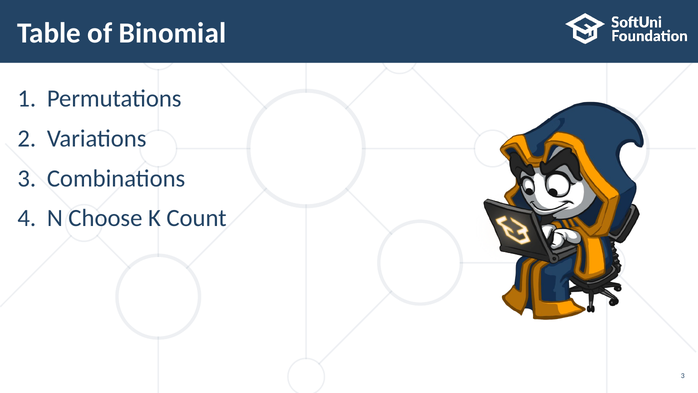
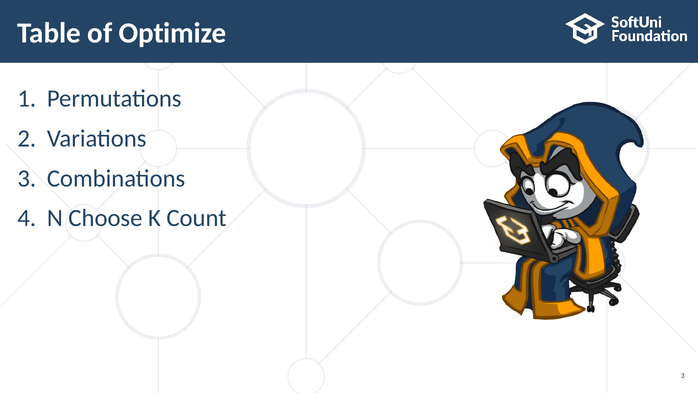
Binomial: Binomial -> Optimize
